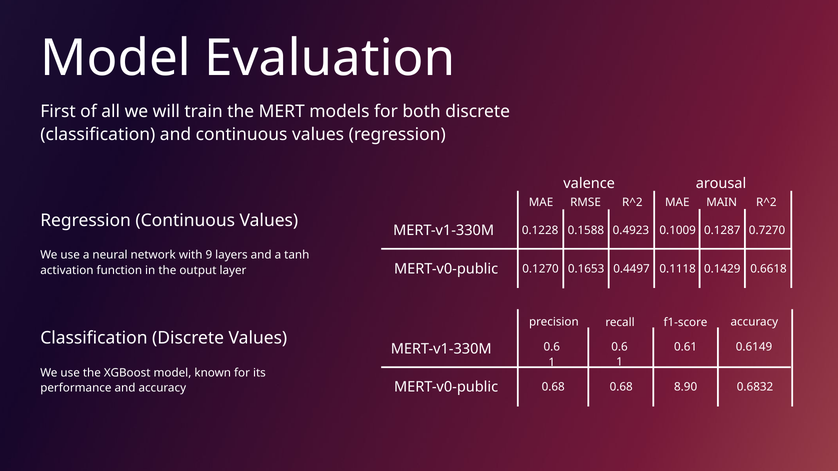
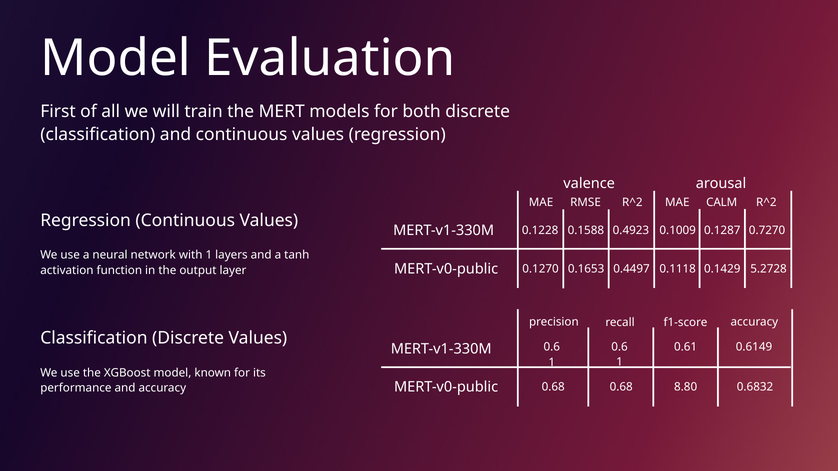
MAIN: MAIN -> CALM
with 9: 9 -> 1
0.6618: 0.6618 -> 5.2728
8.90: 8.90 -> 8.80
